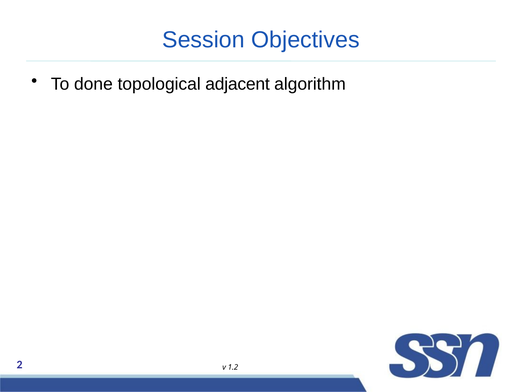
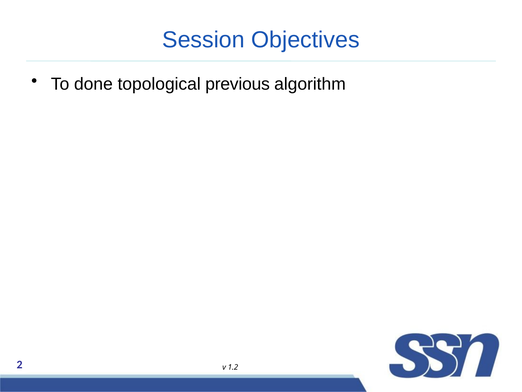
adjacent: adjacent -> previous
